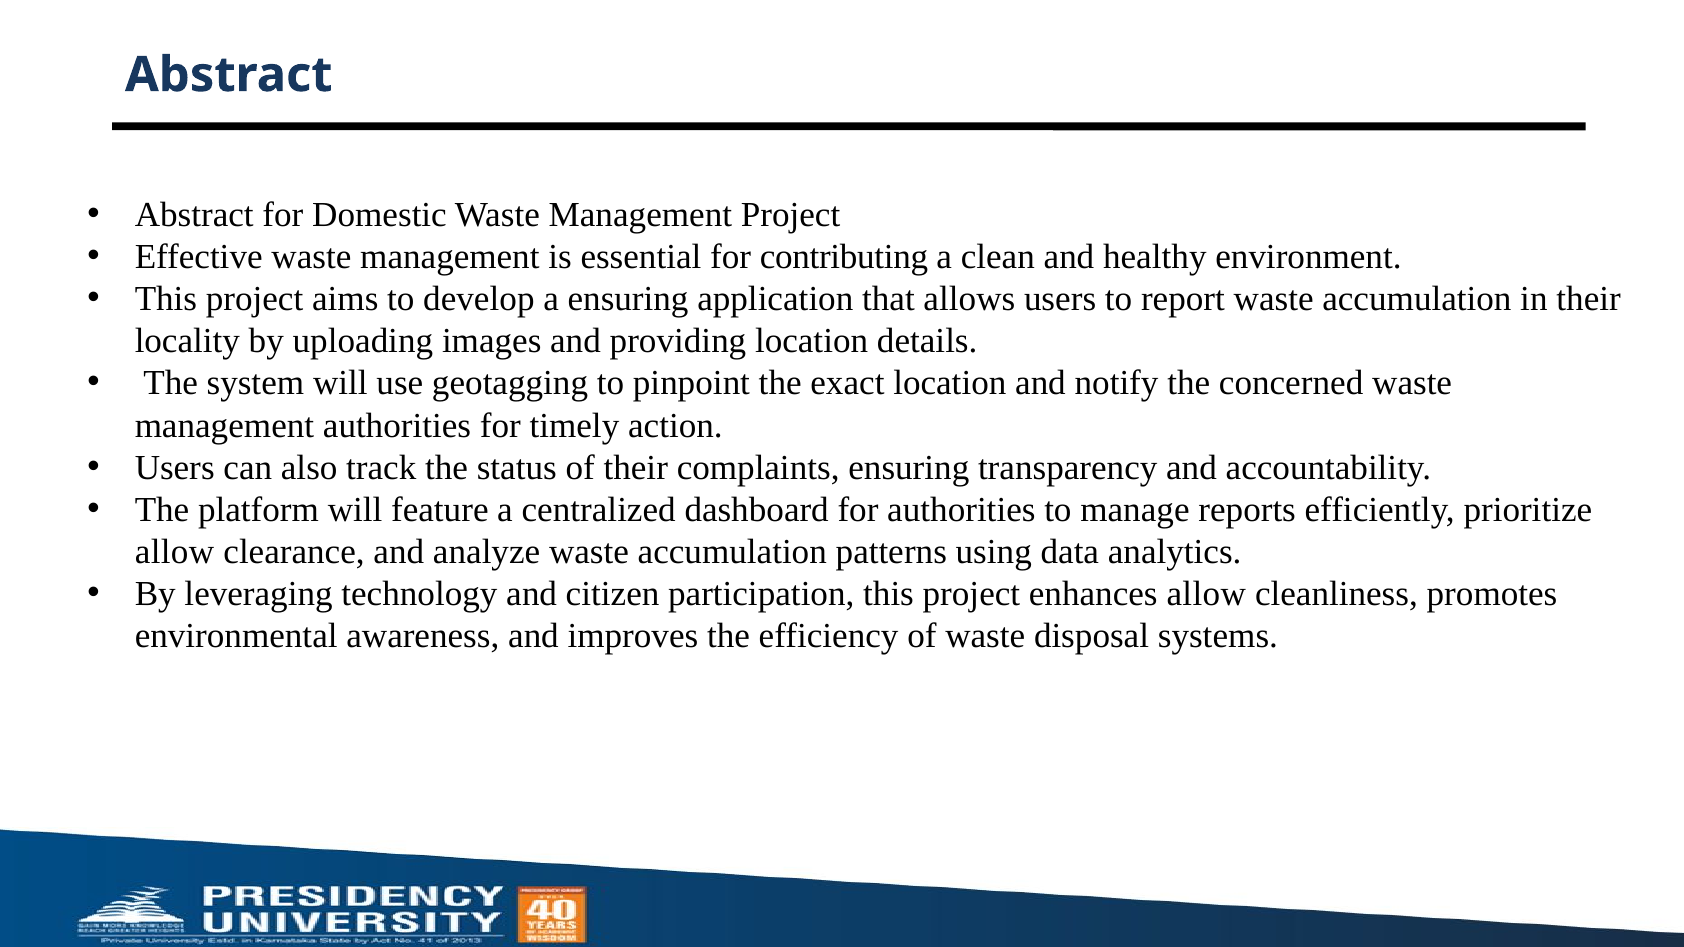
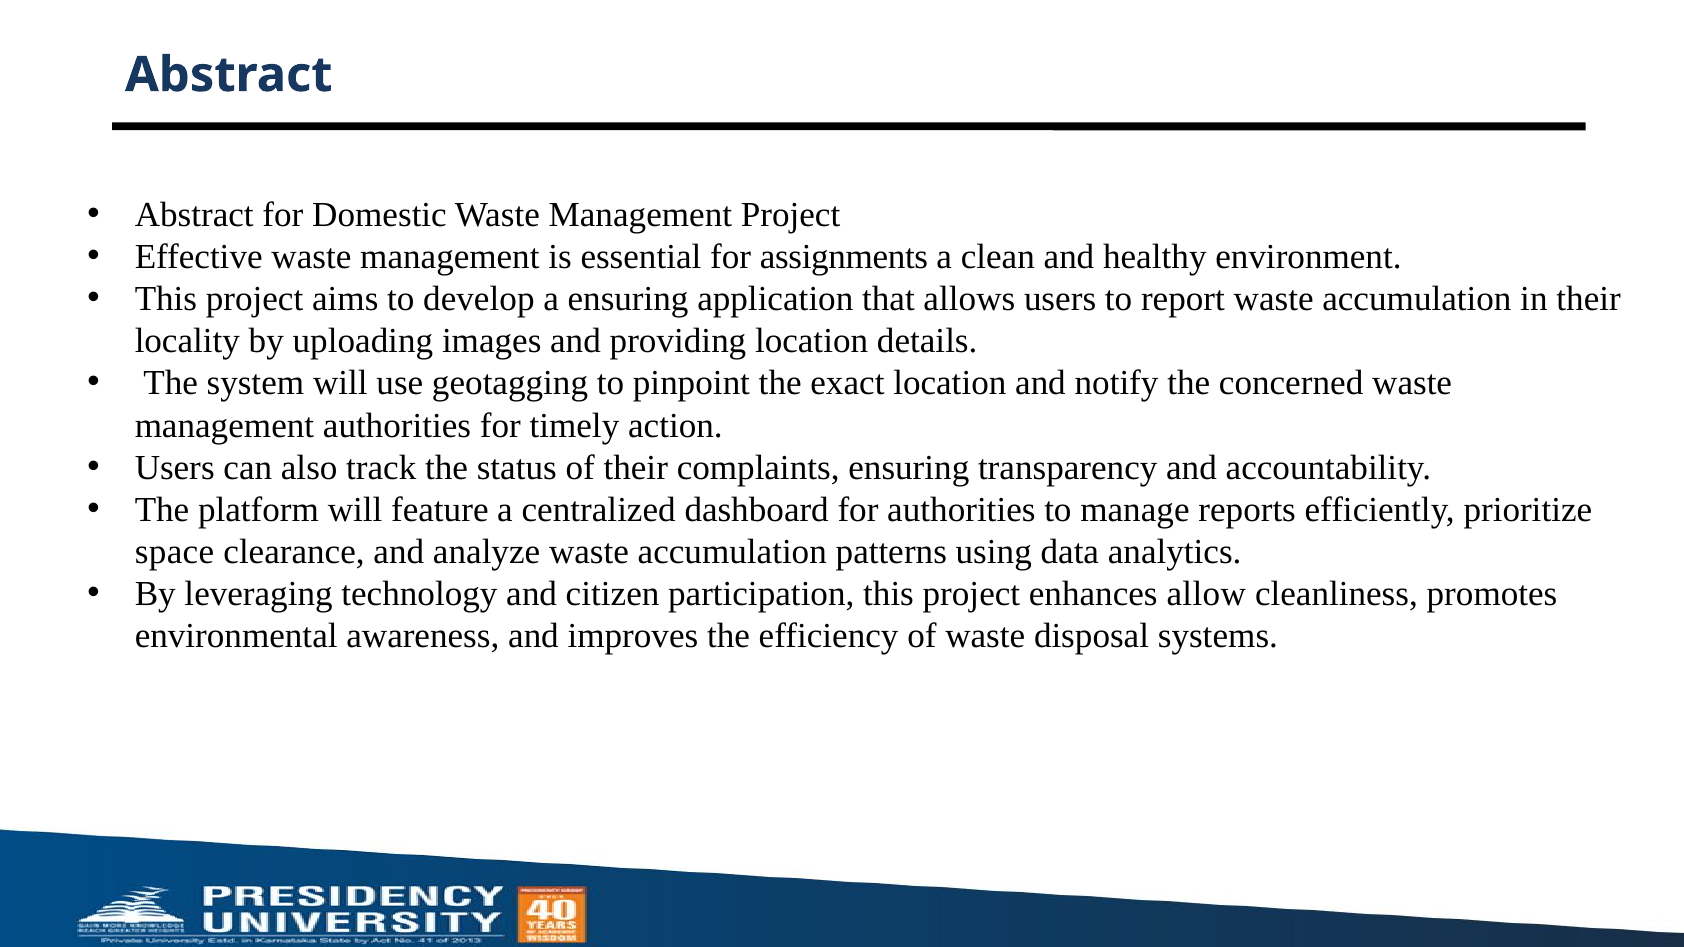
contributing: contributing -> assignments
allow at (175, 552): allow -> space
